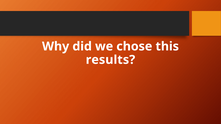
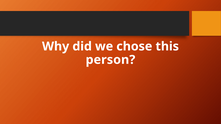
results: results -> person
